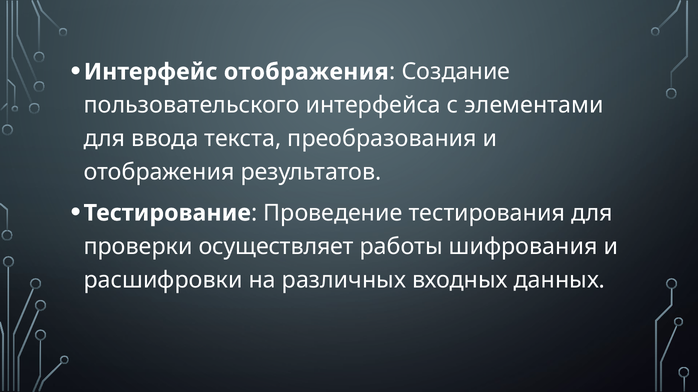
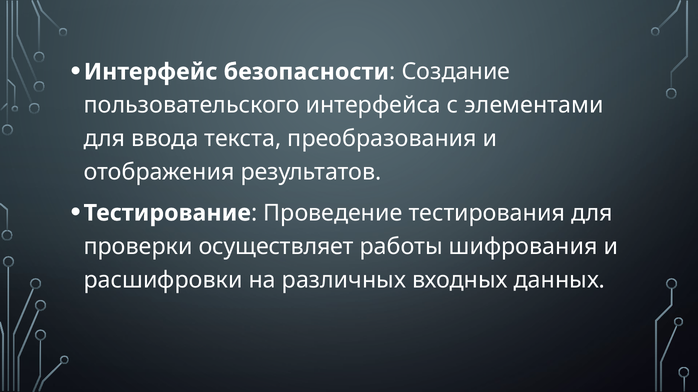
Интерфейс отображения: отображения -> безопасности
